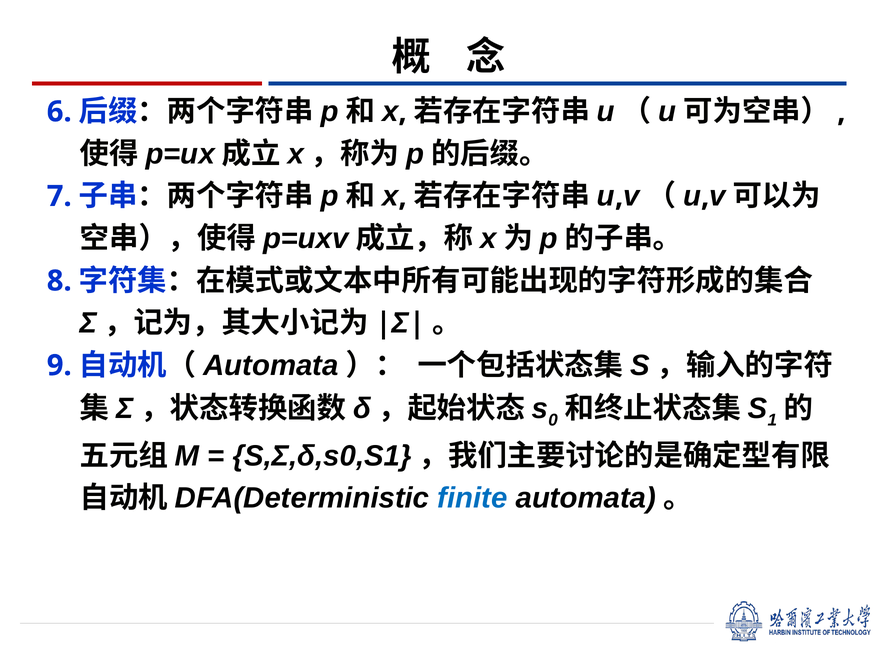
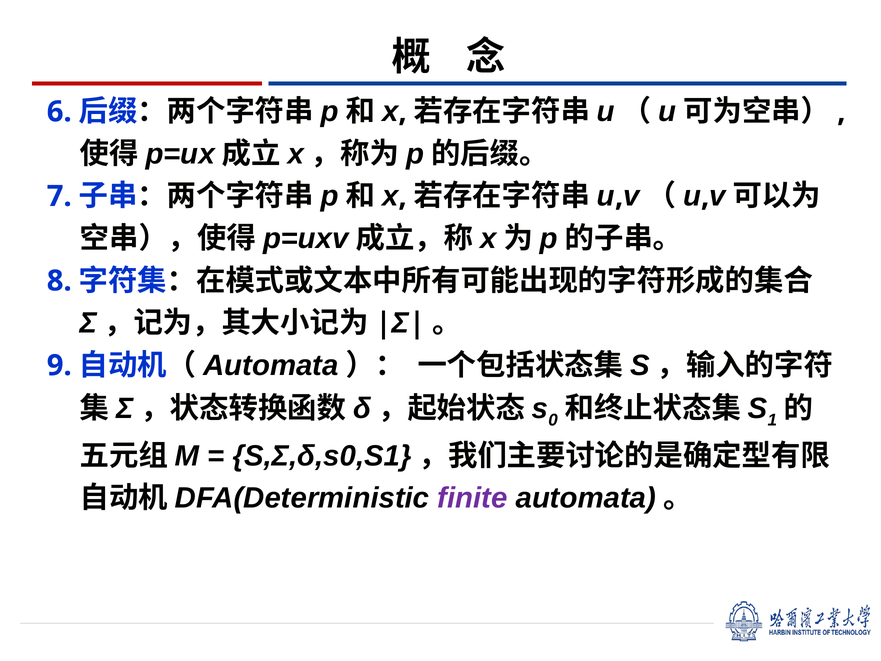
finite colour: blue -> purple
